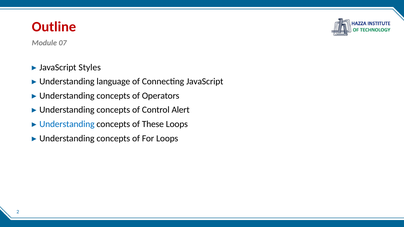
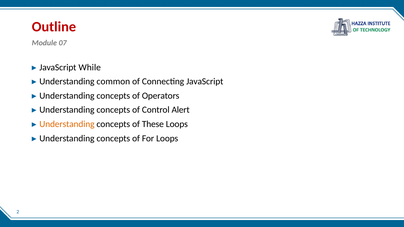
Styles: Styles -> While
language: language -> common
Understanding at (67, 124) colour: blue -> orange
